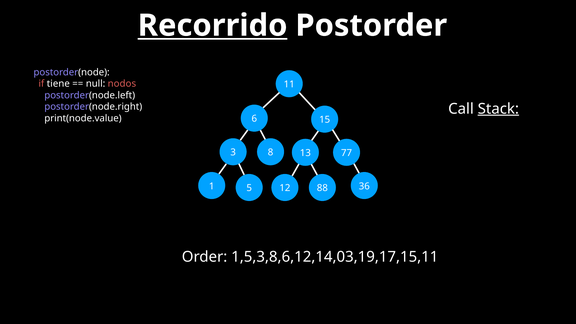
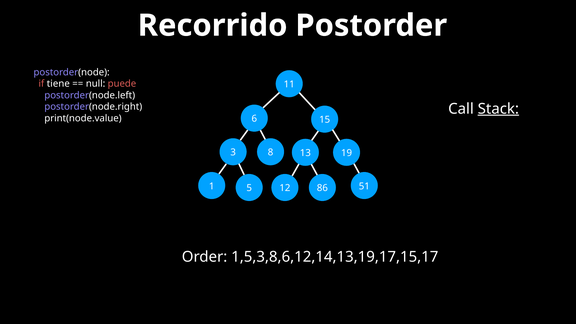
Recorrido underline: present -> none
nodos: nodos -> puede
77: 77 -> 19
88: 88 -> 86
36: 36 -> 51
1,5,3,8,6,12,14,03,19,17,15,11: 1,5,3,8,6,12,14,03,19,17,15,11 -> 1,5,3,8,6,12,14,13,19,17,15,17
